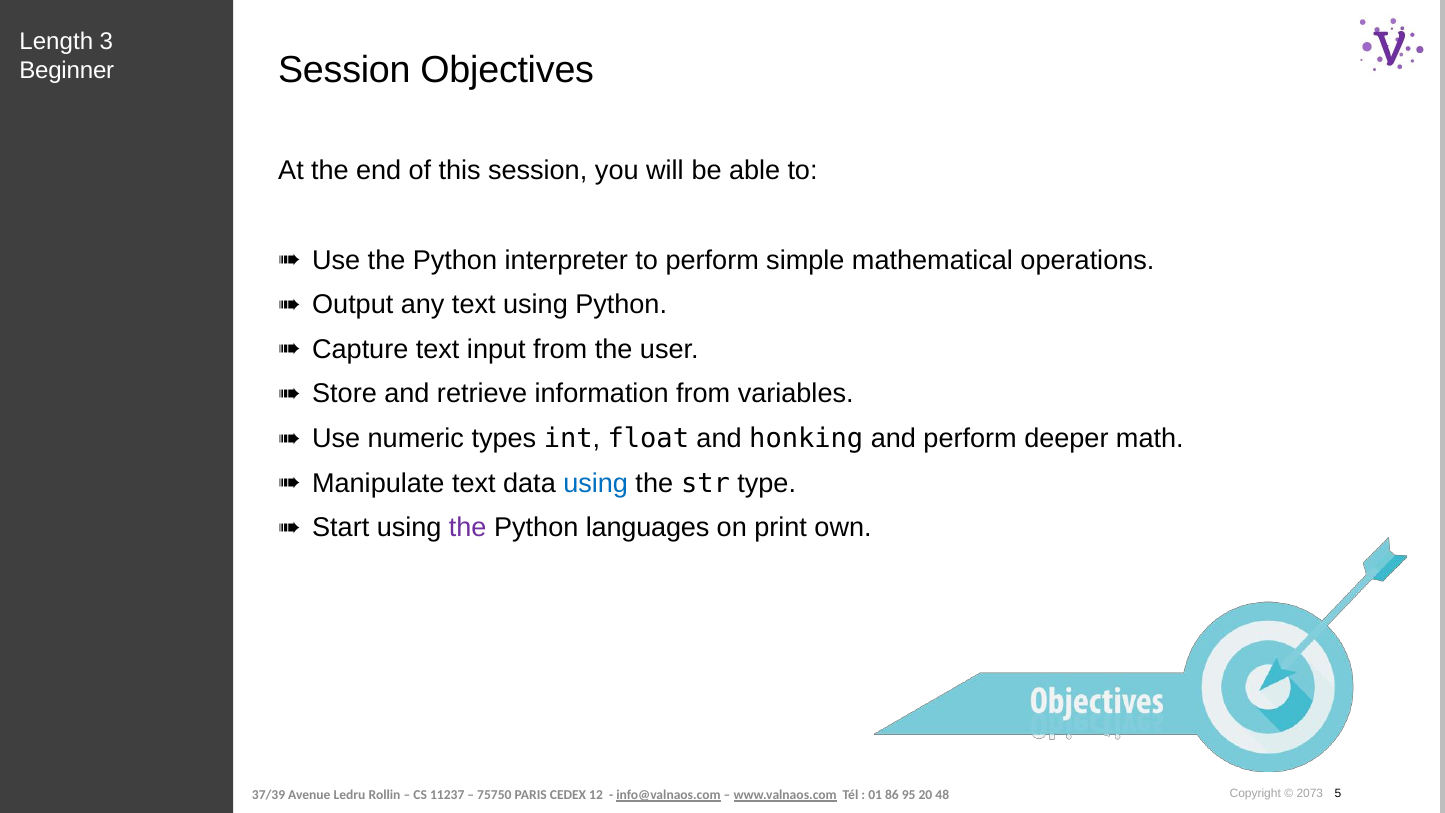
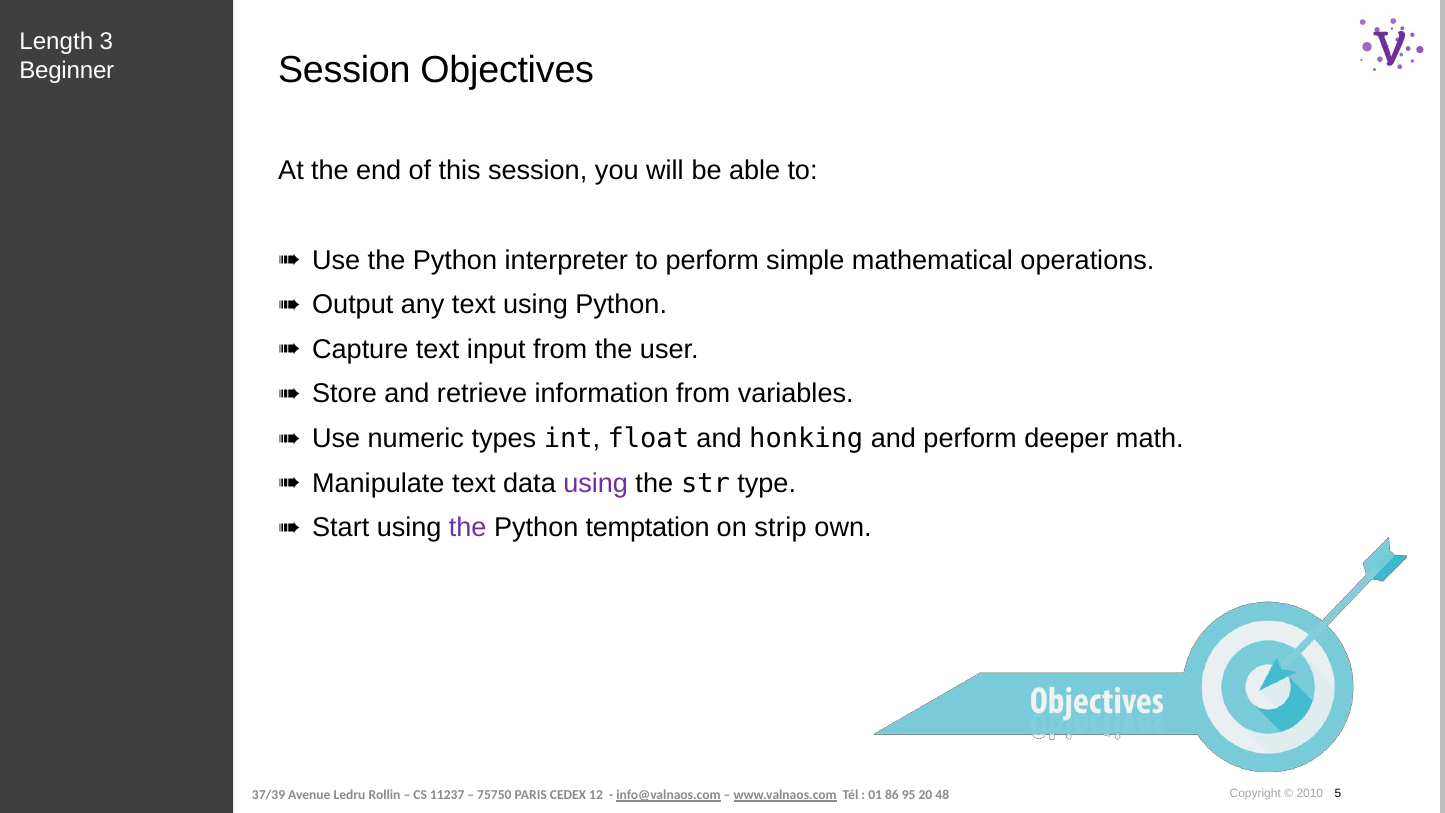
using at (596, 483) colour: blue -> purple
languages: languages -> temptation
print: print -> strip
2073: 2073 -> 2010
